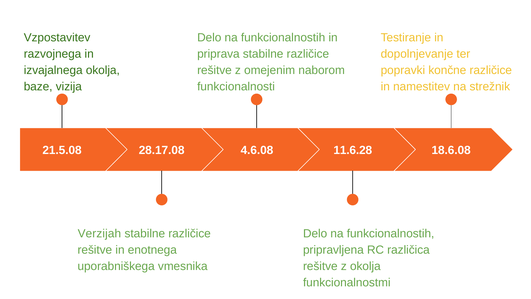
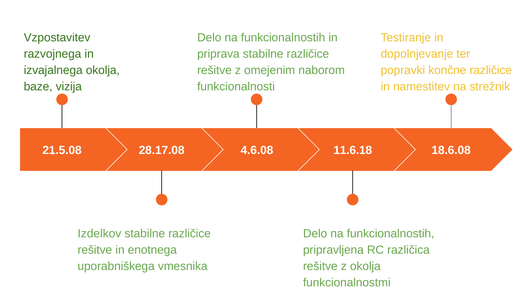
11.6.28: 11.6.28 -> 11.6.18
Verzijah: Verzijah -> Izdelkov
